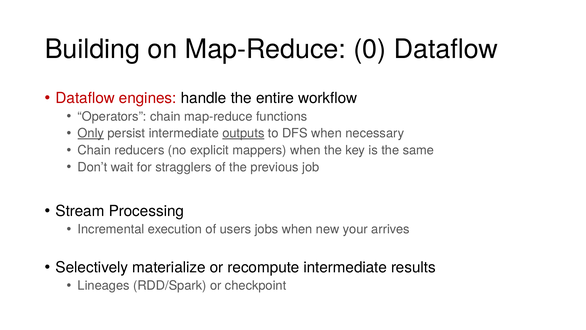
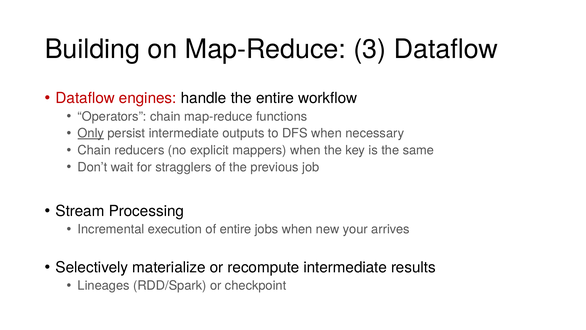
0: 0 -> 3
outputs underline: present -> none
of users: users -> entire
